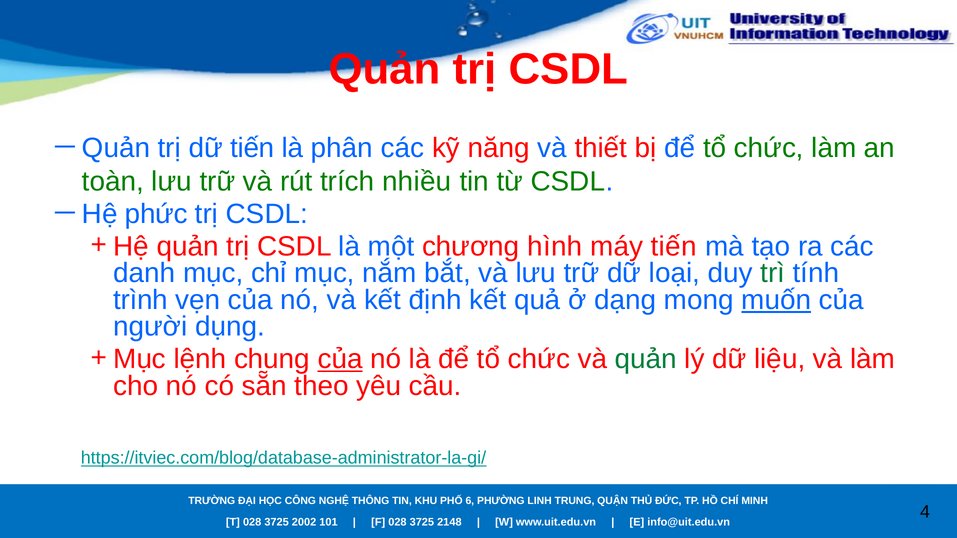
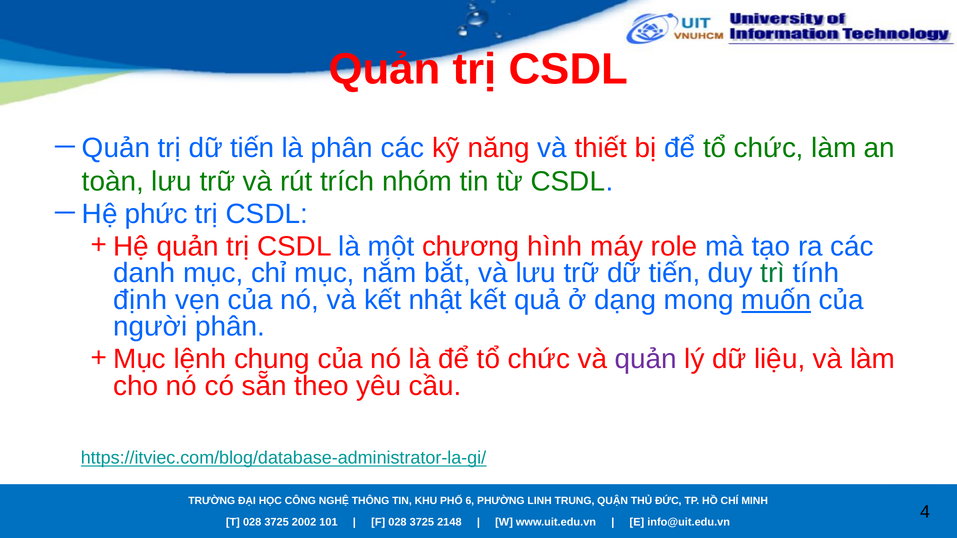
nhiều: nhiều -> nhóm
máy tiến: tiến -> role
trữ dữ loại: loại -> tiến
trình: trình -> định
định: định -> nhật
người dụng: dụng -> phân
của at (340, 359) underline: present -> none
quản at (646, 359) colour: green -> purple
